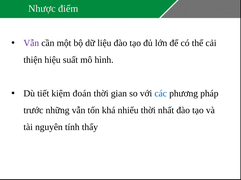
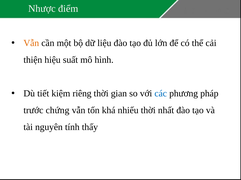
Vẫn at (31, 43) colour: purple -> orange
đoán: đoán -> riêng
những: những -> chứng
